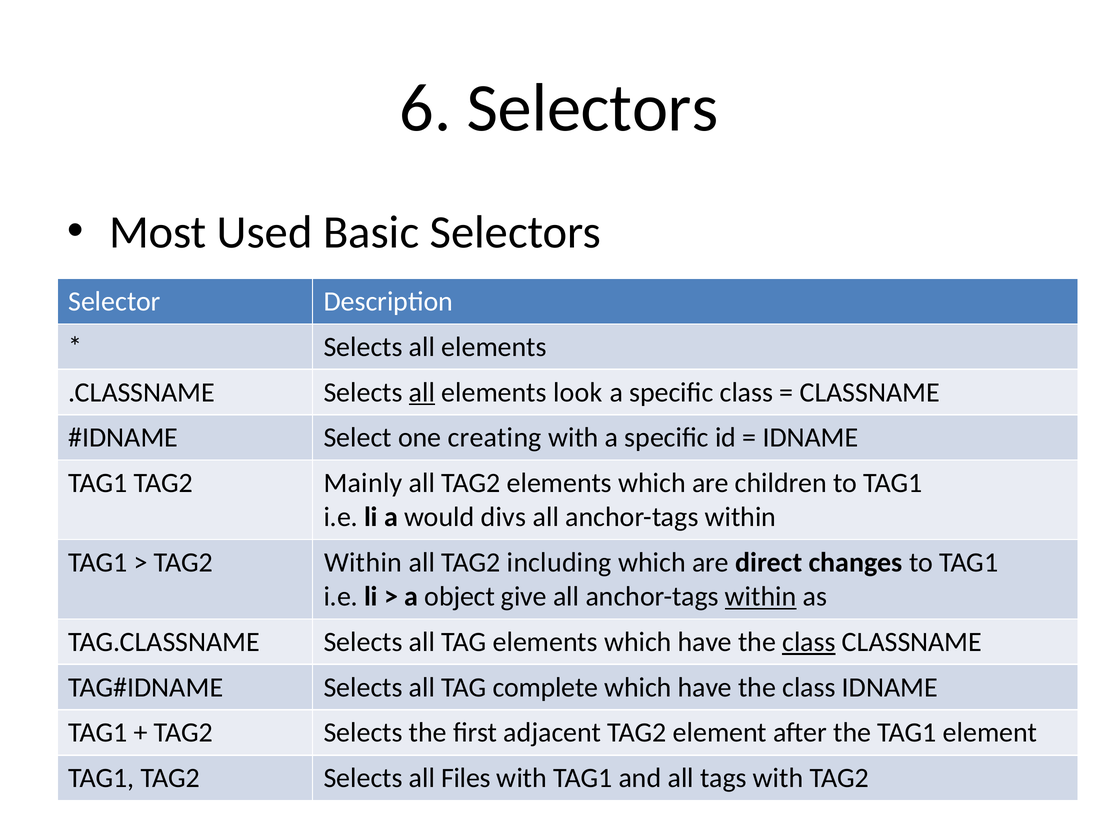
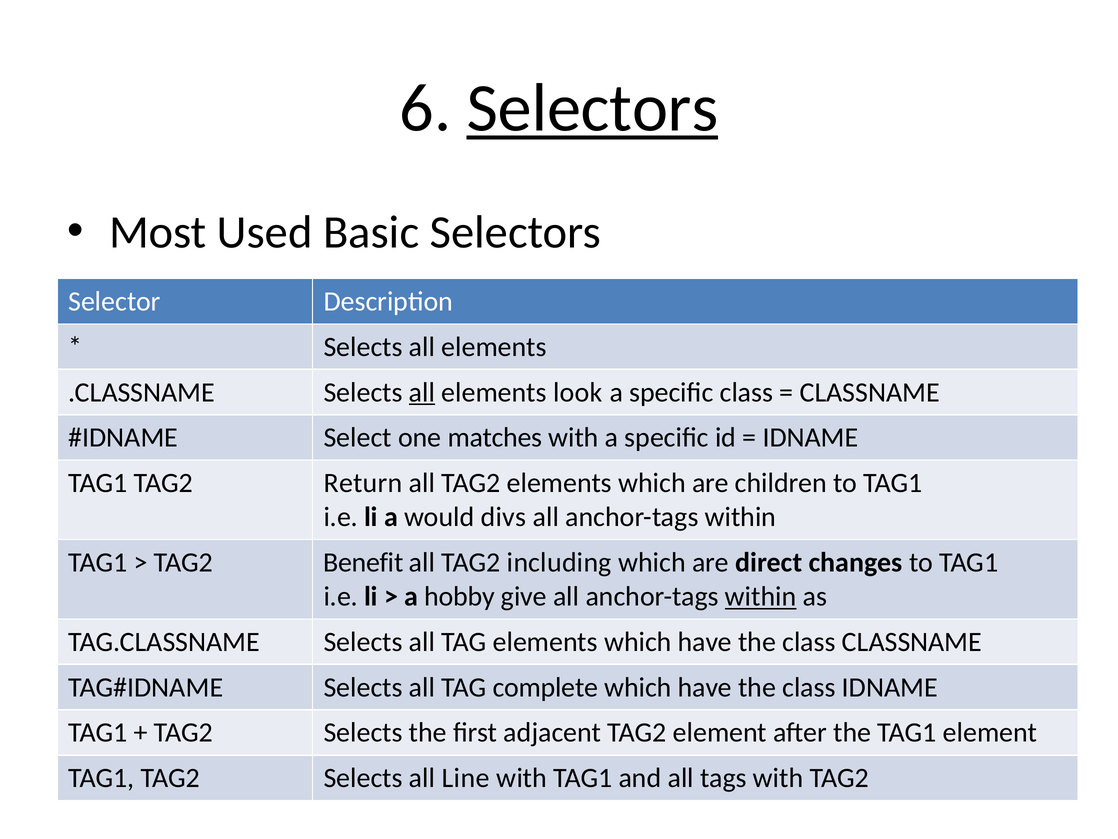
Selectors at (592, 108) underline: none -> present
creating: creating -> matches
Mainly: Mainly -> Return
TAG2 Within: Within -> Benefit
object: object -> hobby
class at (809, 642) underline: present -> none
Files: Files -> Line
